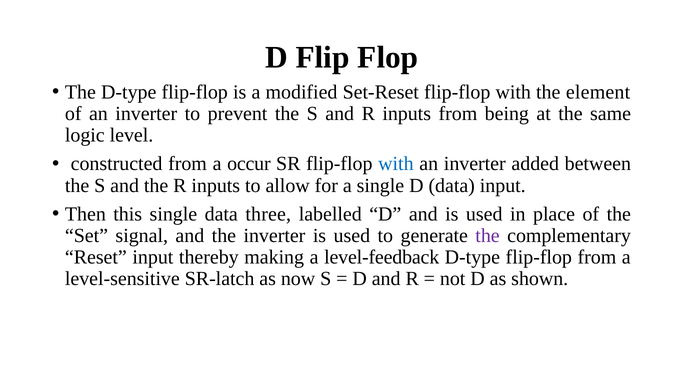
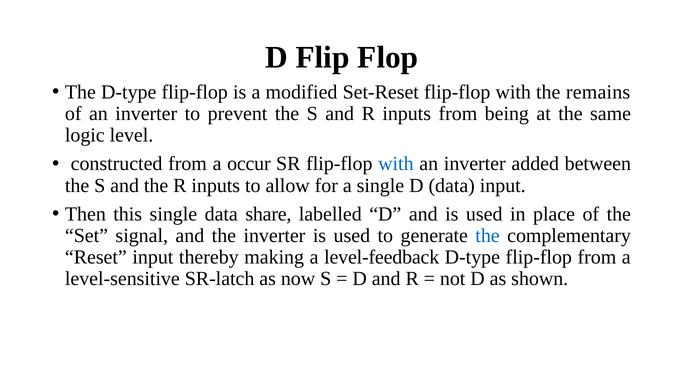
element: element -> remains
three: three -> share
the at (488, 236) colour: purple -> blue
